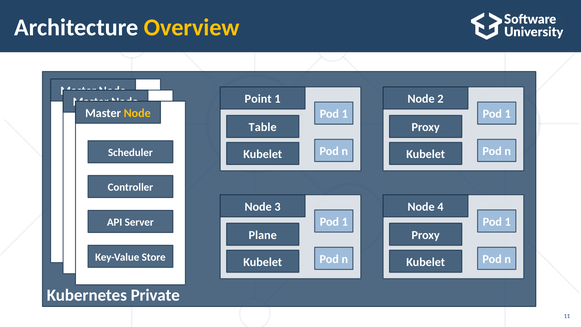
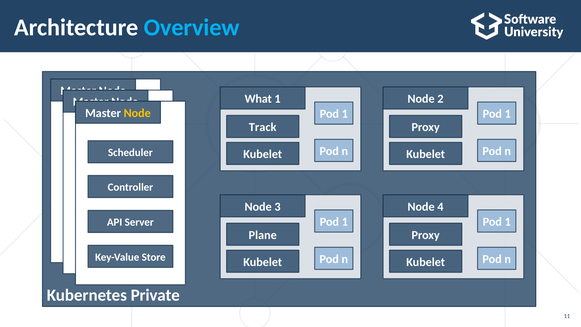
Overview colour: yellow -> light blue
Point: Point -> What
Table: Table -> Track
